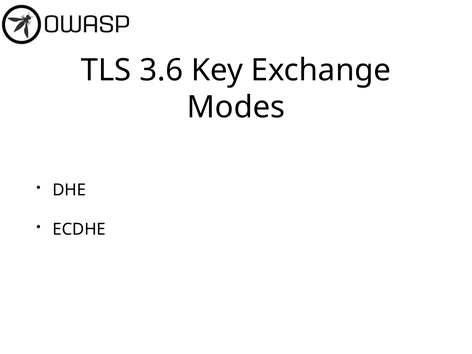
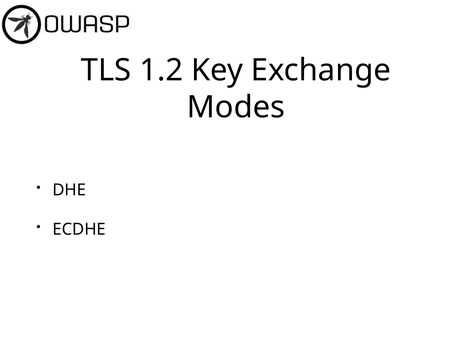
3.6: 3.6 -> 1.2
